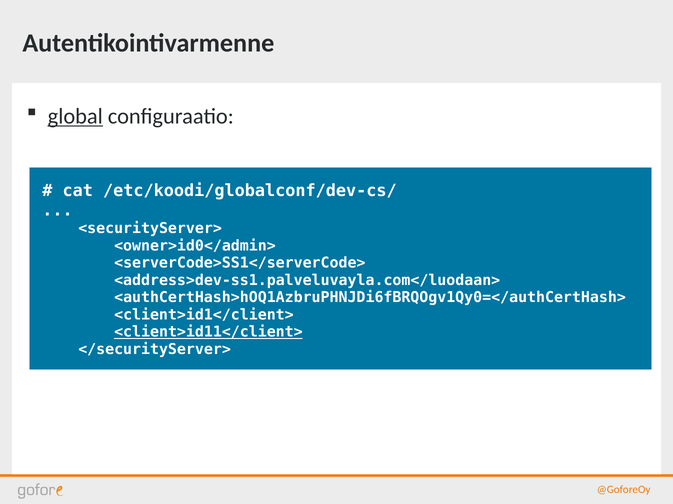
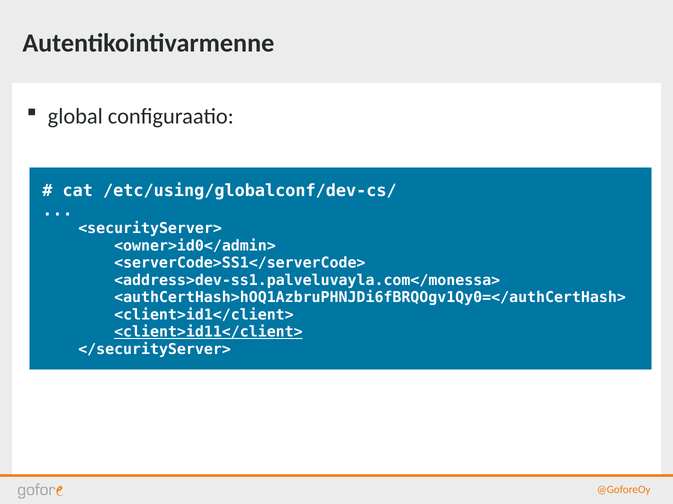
global underline: present -> none
/etc/koodi/globalconf/dev-cs/: /etc/koodi/globalconf/dev-cs/ -> /etc/using/globalconf/dev-cs/
<address>dev-ss1.palveluvayla.com</luodaan>: <address>dev-ss1.palveluvayla.com</luodaan> -> <address>dev-ss1.palveluvayla.com</monessa>
